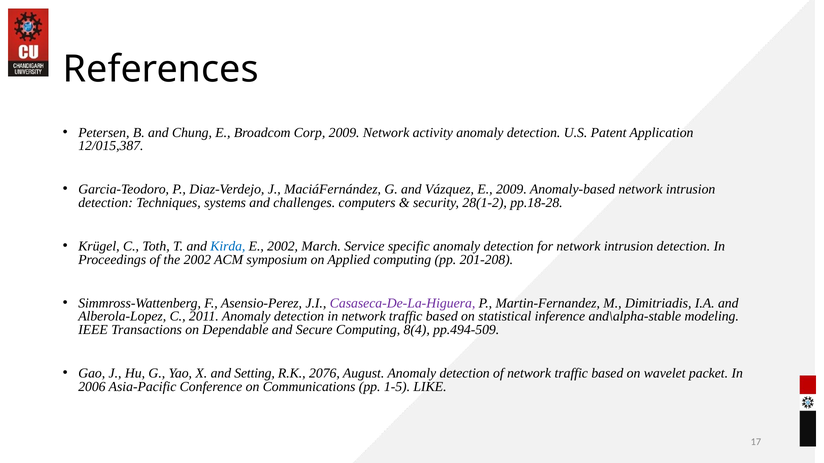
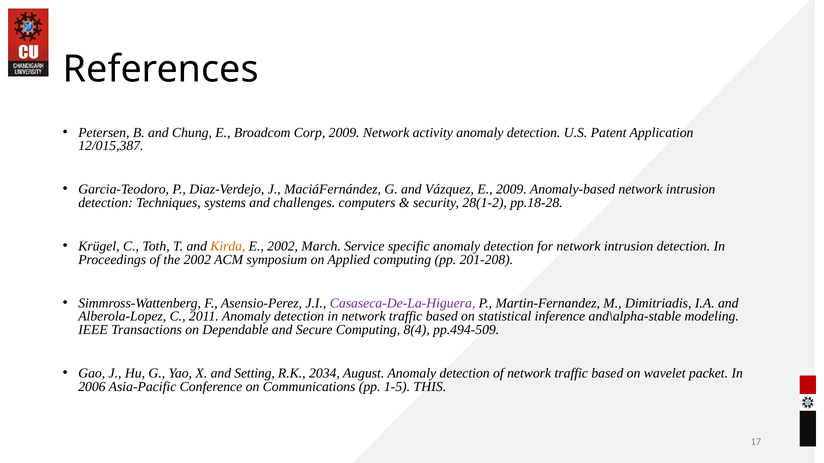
Kirda colour: blue -> orange
2076: 2076 -> 2034
LIKE: LIKE -> THIS
